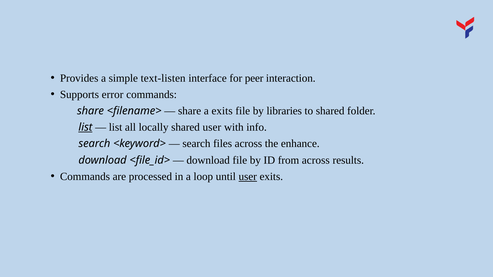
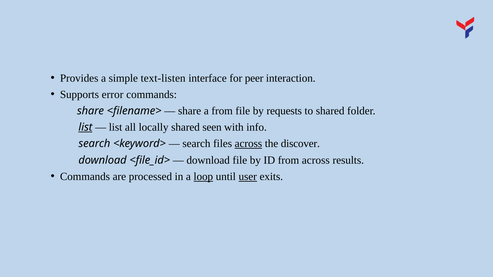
a exits: exits -> from
libraries: libraries -> requests
shared user: user -> seen
across at (248, 144) underline: none -> present
enhance: enhance -> discover
loop underline: none -> present
